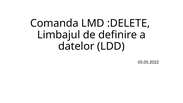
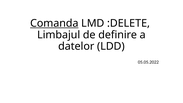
Comanda underline: none -> present
